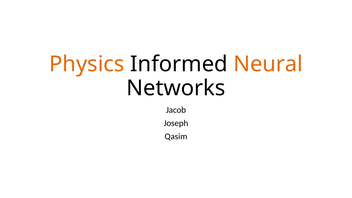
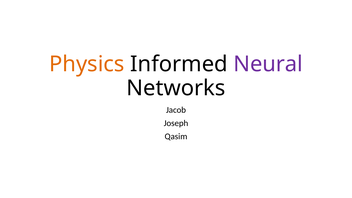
Neural colour: orange -> purple
